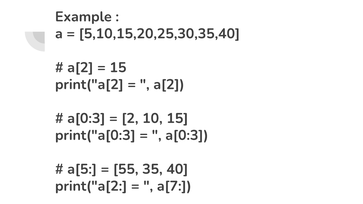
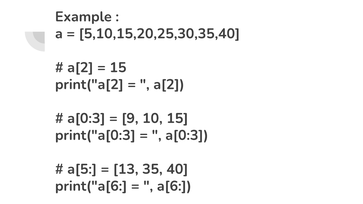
2: 2 -> 9
55: 55 -> 13
print("a[2 at (91, 186): print("a[2 -> print("a[6
a[7: a[7 -> a[6
